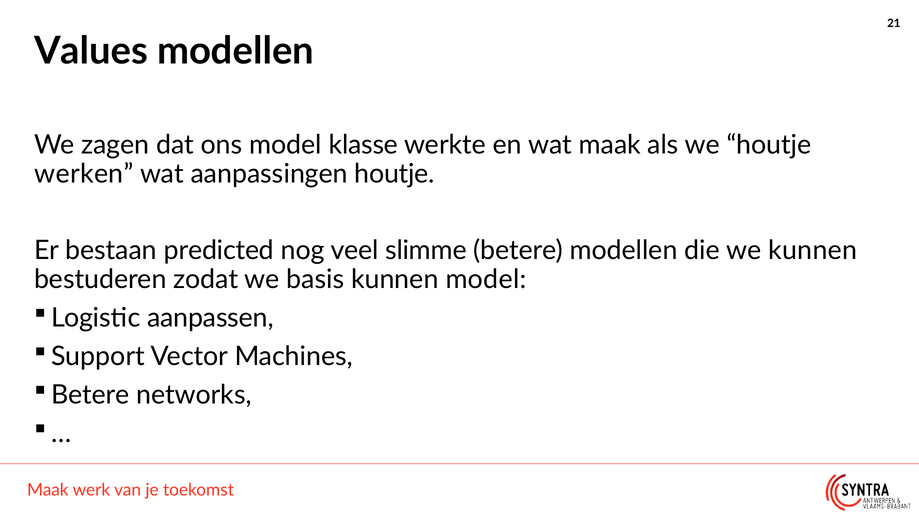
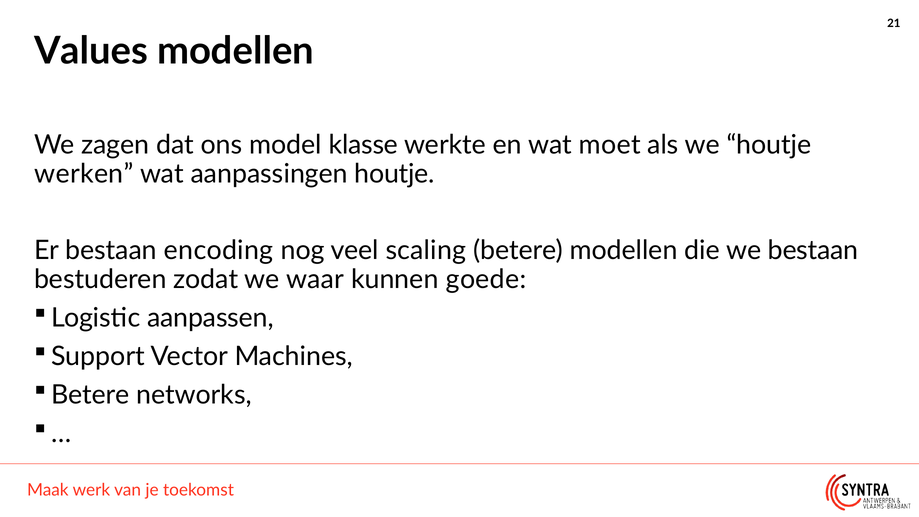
wat maak: maak -> moet
predicted: predicted -> encoding
slimme: slimme -> scaling
we kunnen: kunnen -> bestaan
basis: basis -> waar
kunnen model: model -> goede
